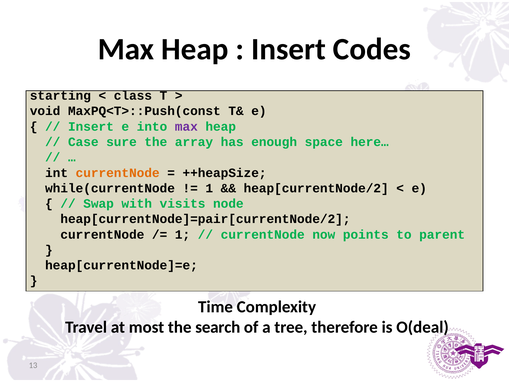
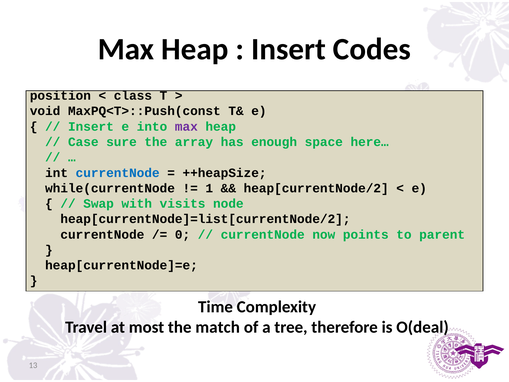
starting: starting -> position
currentNode at (118, 173) colour: orange -> blue
heap[currentNode]=pair[currentNode/2: heap[currentNode]=pair[currentNode/2 -> heap[currentNode]=list[currentNode/2
1 at (183, 234): 1 -> 0
search: search -> match
